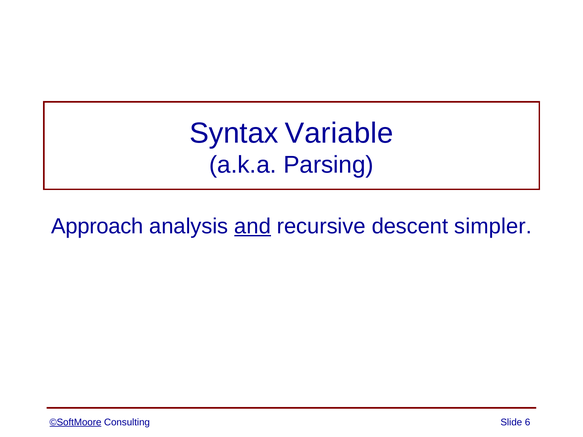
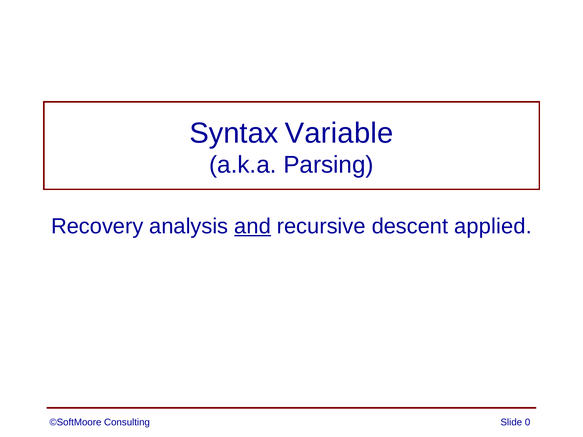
Approach: Approach -> Recovery
simpler: simpler -> applied
©SoftMoore underline: present -> none
6: 6 -> 0
